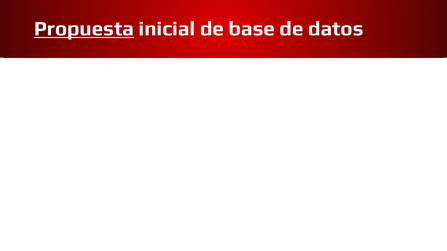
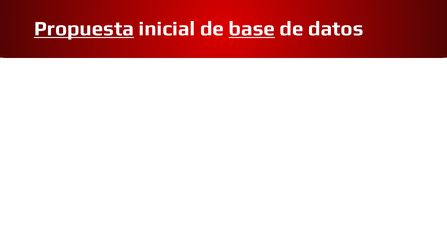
base underline: none -> present
